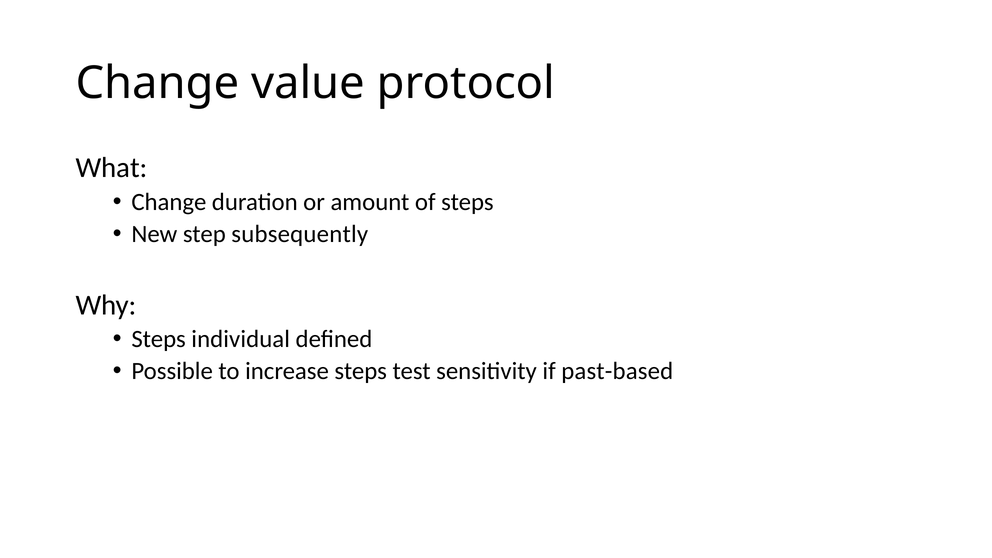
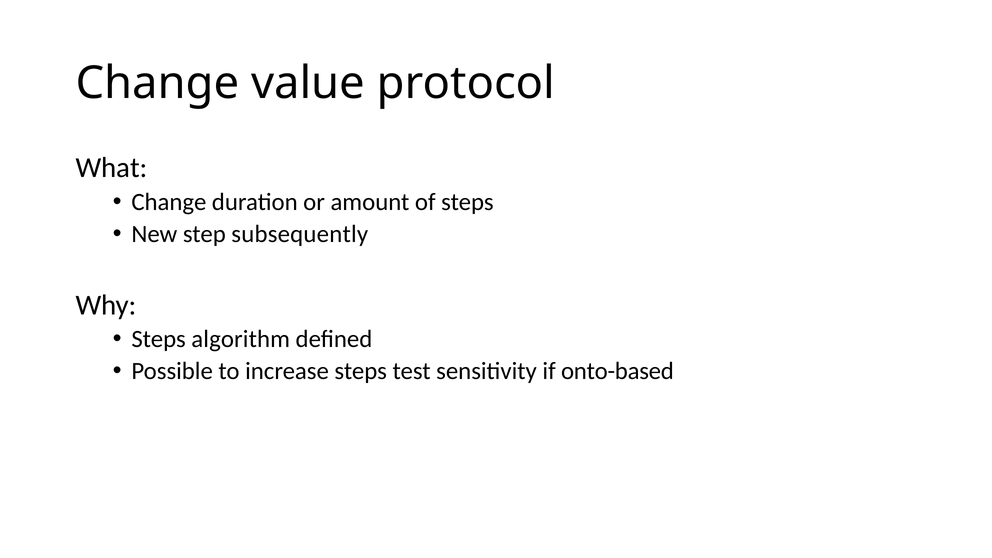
individual: individual -> algorithm
past-based: past-based -> onto-based
